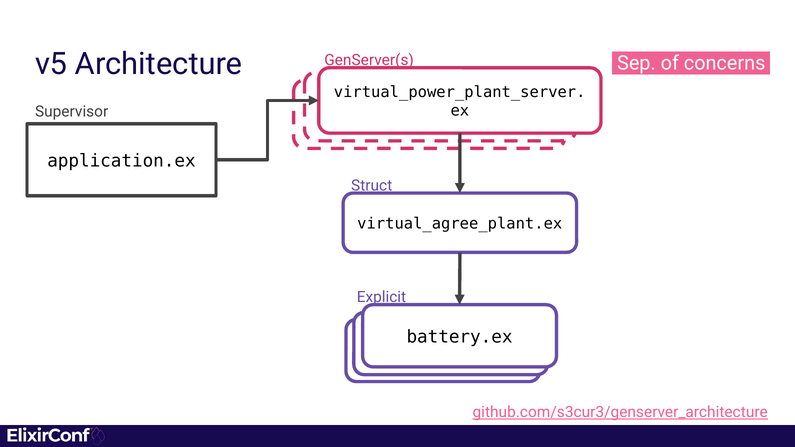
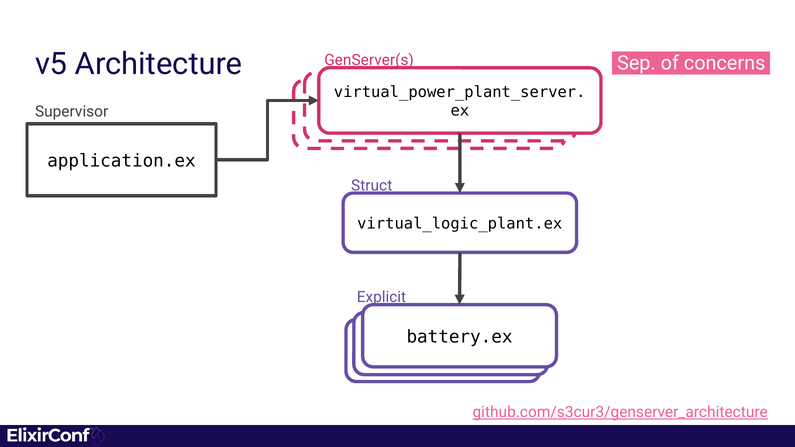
virtual_agree_plant.ex: virtual_agree_plant.ex -> virtual_logic_plant.ex
